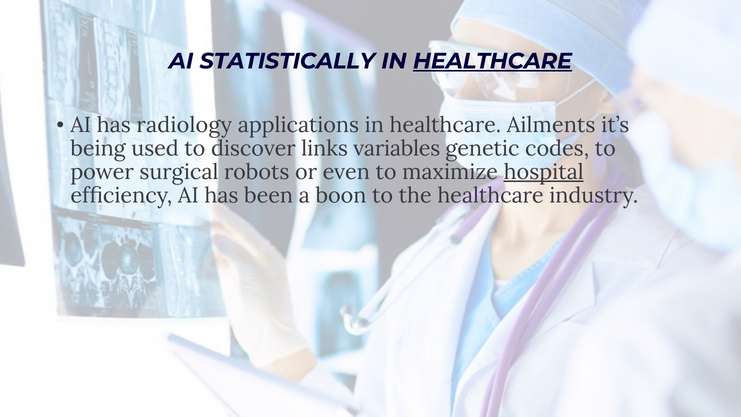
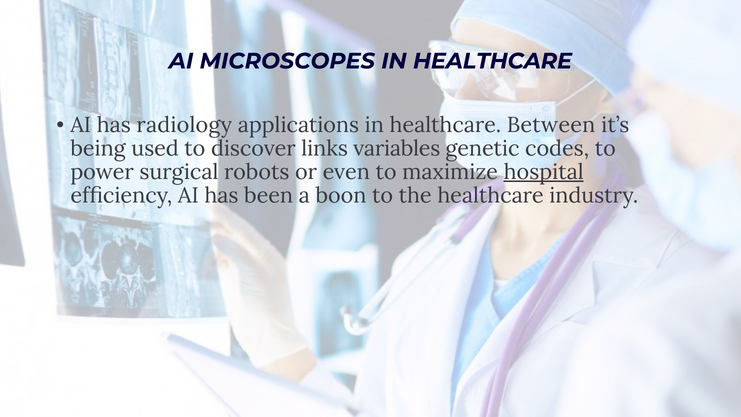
STATISTICALLY: STATISTICALLY -> MICROSCOPES
HEALTHCARE at (493, 61) underline: present -> none
Ailments: Ailments -> Between
